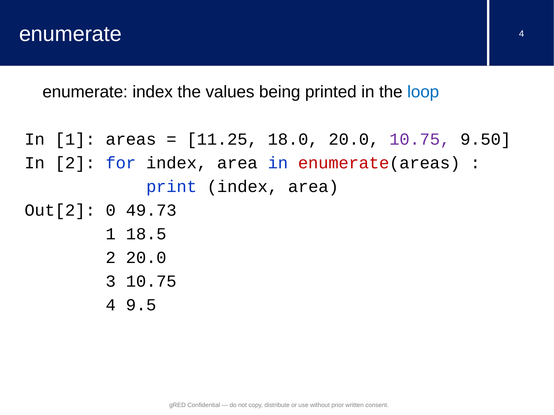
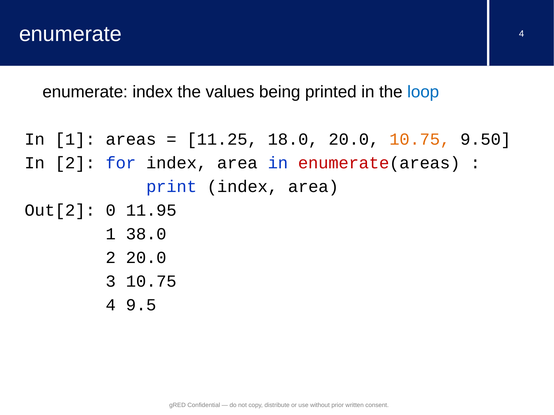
10.75 at (420, 139) colour: purple -> orange
49.73: 49.73 -> 11.95
18.5: 18.5 -> 38.0
